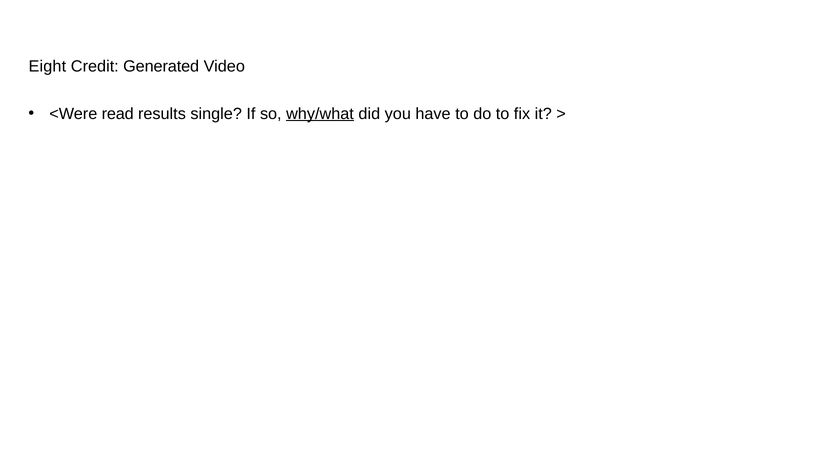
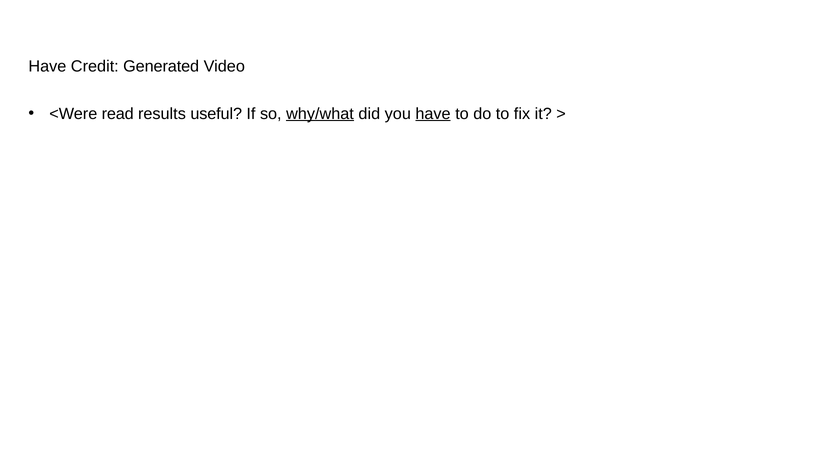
Eight at (47, 67): Eight -> Have
single: single -> useful
have at (433, 114) underline: none -> present
